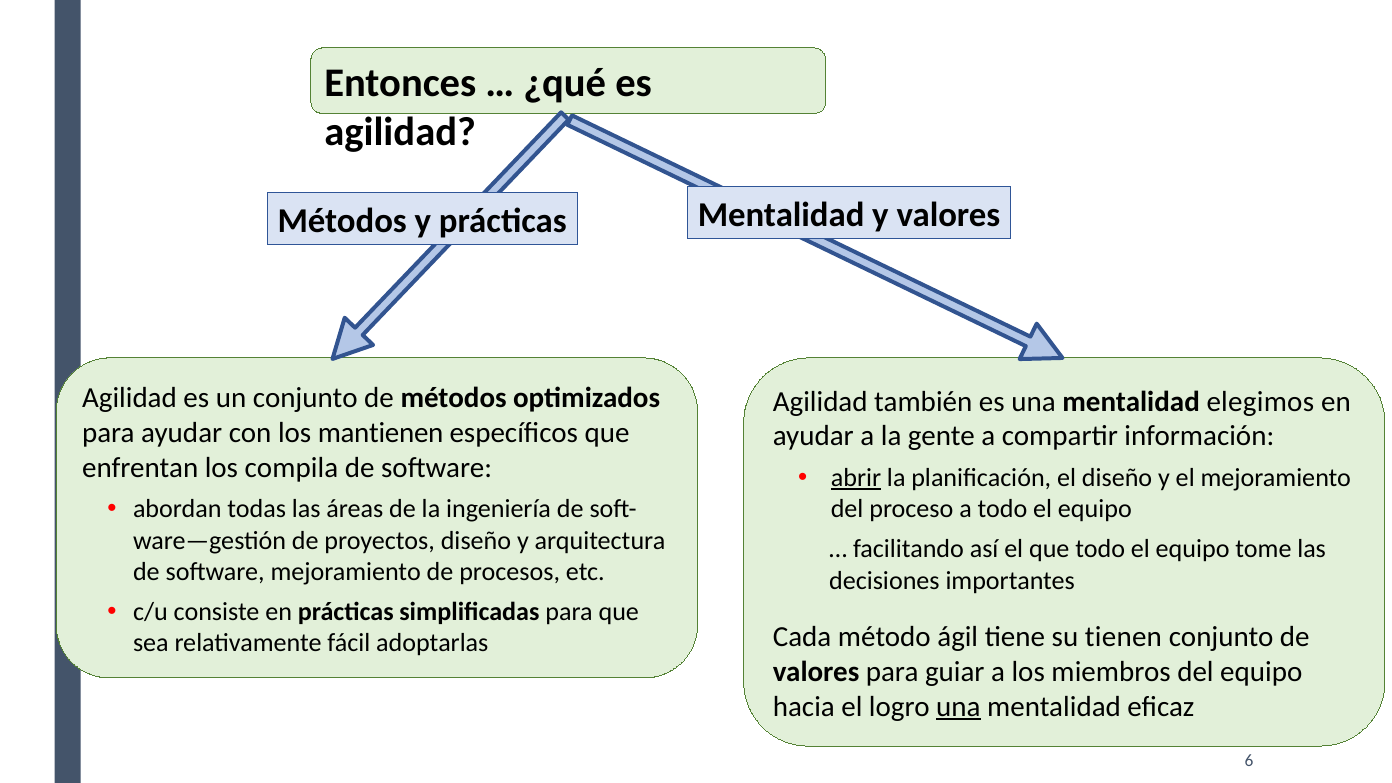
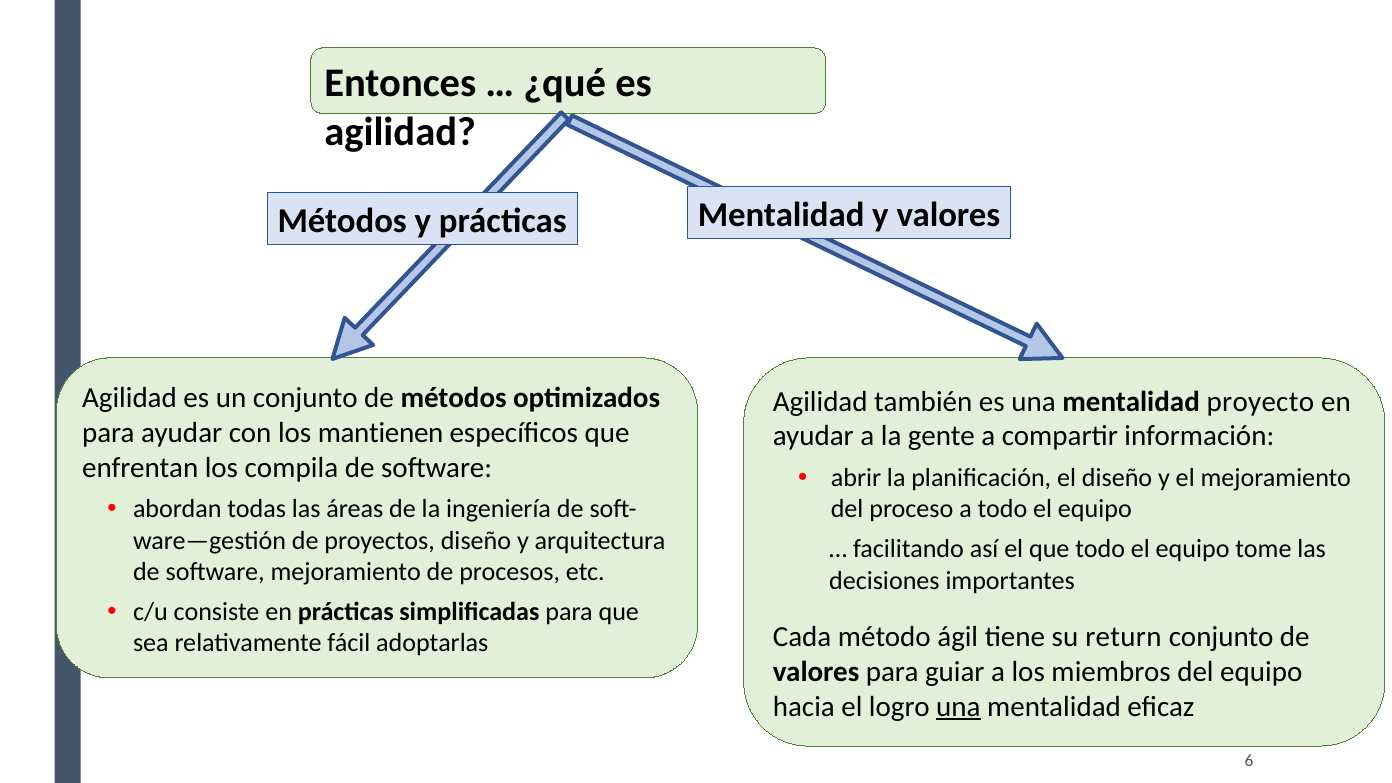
elegimos: elegimos -> proyecto
abrir underline: present -> none
tienen: tienen -> return
